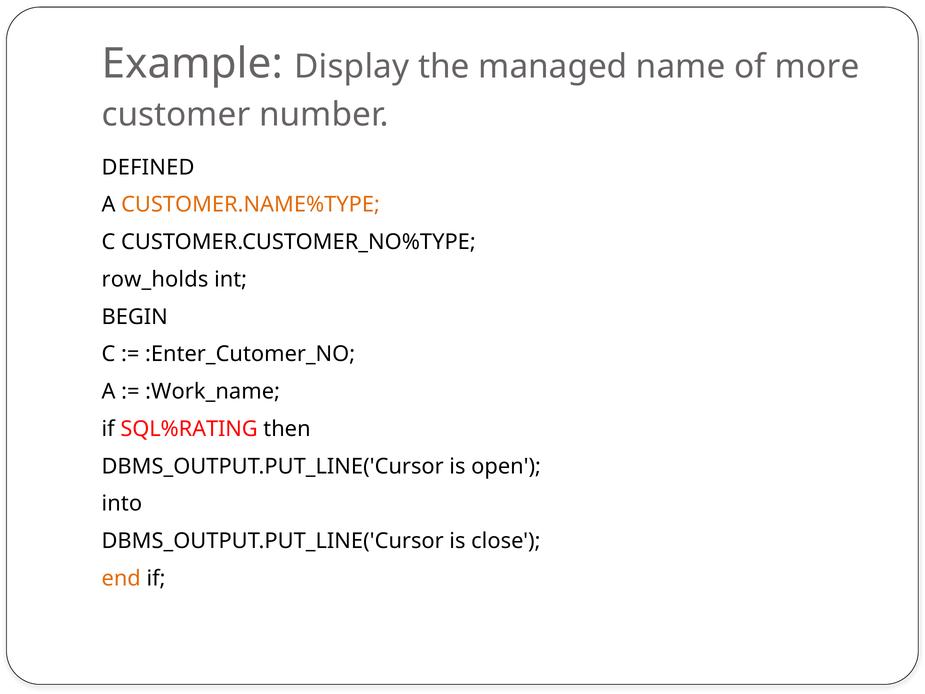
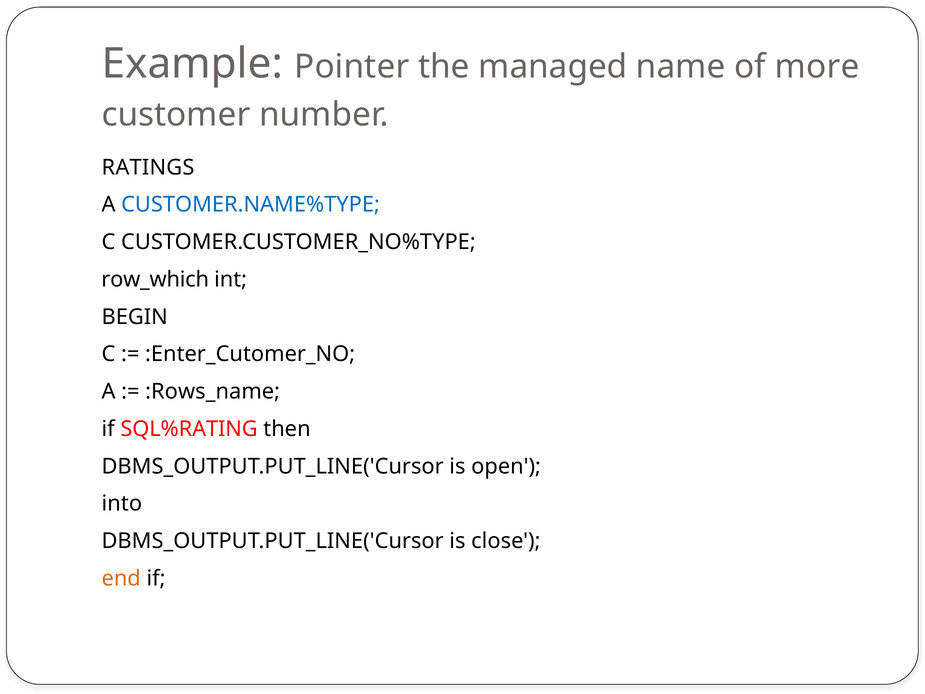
Display: Display -> Pointer
DEFINED: DEFINED -> RATINGS
CUSTOMER.NAME%TYPE colour: orange -> blue
row_holds: row_holds -> row_which
:Work_name: :Work_name -> :Rows_name
